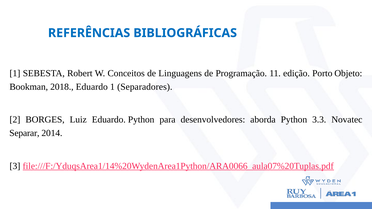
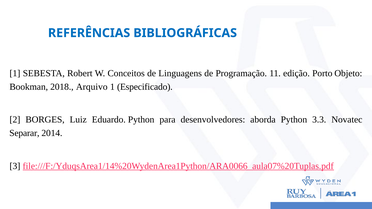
2018 Eduardo: Eduardo -> Arquivo
Separadores: Separadores -> Especificado
